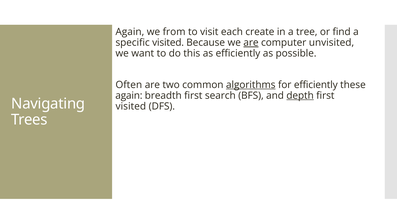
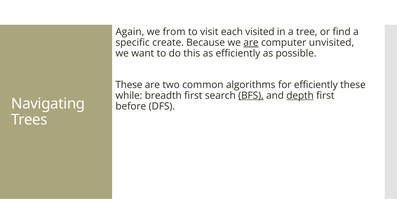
create: create -> visited
specific visited: visited -> create
Often at (129, 85): Often -> These
algorithms underline: present -> none
again at (129, 95): again -> while
BFS underline: none -> present
visited at (131, 106): visited -> before
